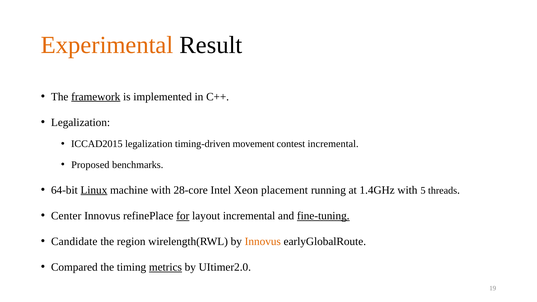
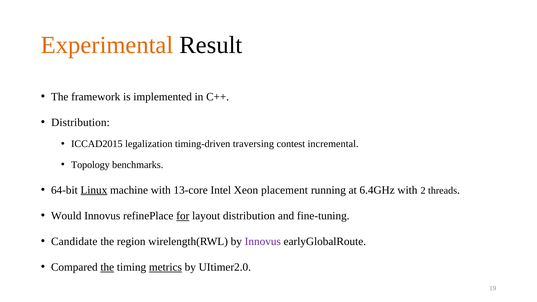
framework underline: present -> none
Legalization at (81, 122): Legalization -> Distribution
movement: movement -> traversing
Proposed: Proposed -> Topology
28-core: 28-core -> 13-core
1.4GHz: 1.4GHz -> 6.4GHz
5: 5 -> 2
Center: Center -> Would
layout incremental: incremental -> distribution
fine-tuning underline: present -> none
Innovus at (263, 242) colour: orange -> purple
the at (107, 267) underline: none -> present
